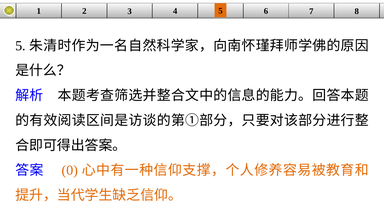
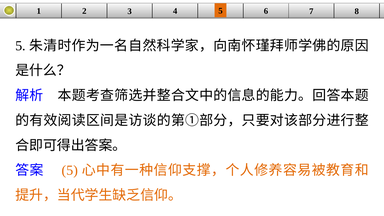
0 at (70, 170): 0 -> 5
